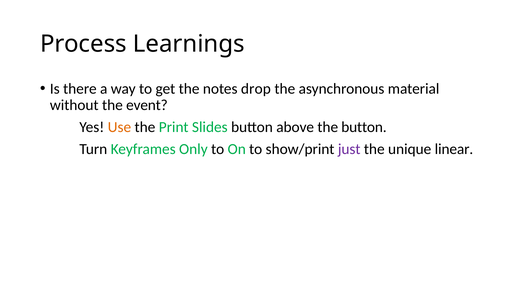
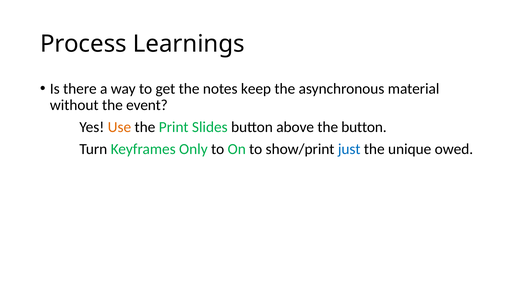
drop: drop -> keep
just colour: purple -> blue
linear: linear -> owed
